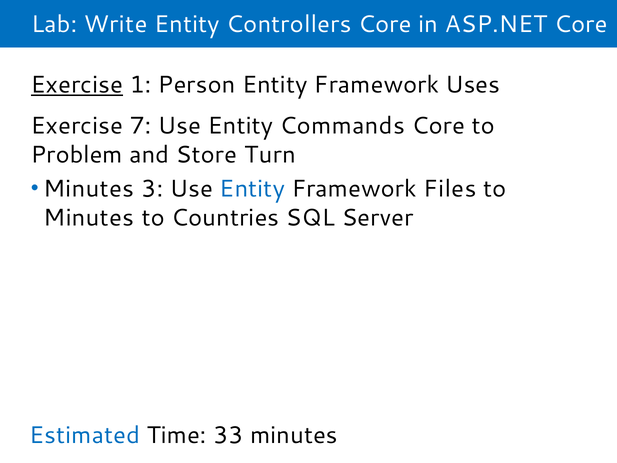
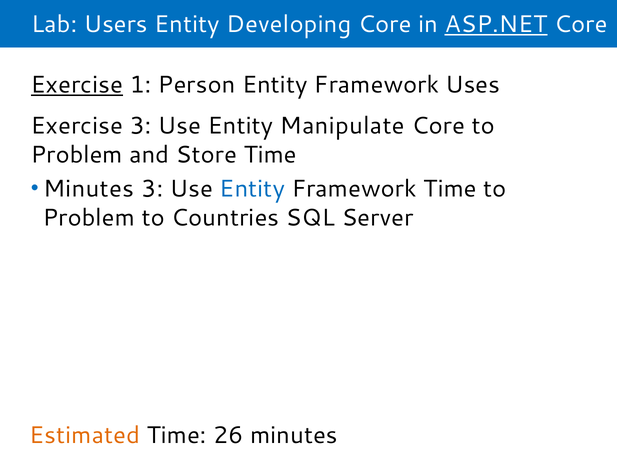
Write: Write -> Users
Controllers: Controllers -> Developing
ASP.NET underline: none -> present
Exercise 7: 7 -> 3
Commands: Commands -> Manipulate
Store Turn: Turn -> Time
Framework Files: Files -> Time
Minutes at (89, 218): Minutes -> Problem
Estimated colour: blue -> orange
33: 33 -> 26
